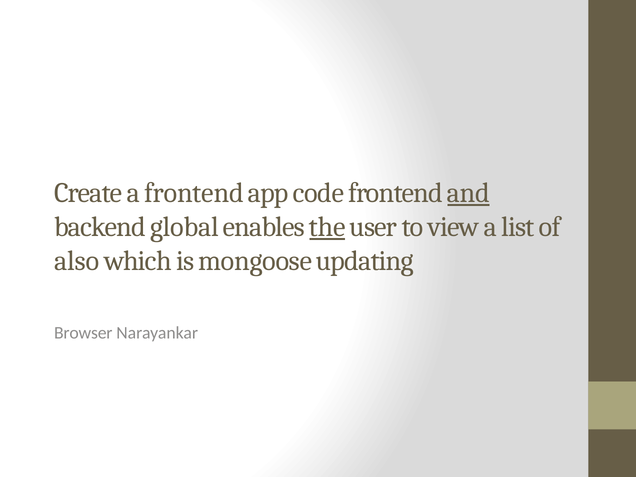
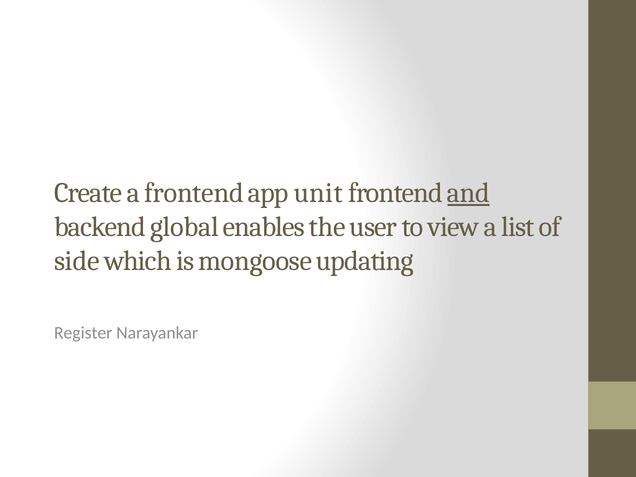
code: code -> unit
the underline: present -> none
also: also -> side
Browser: Browser -> Register
